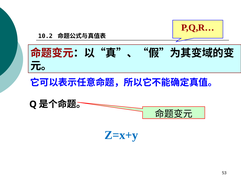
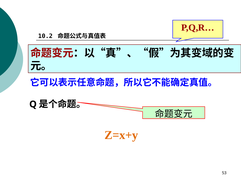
Z=x+y colour: blue -> orange
